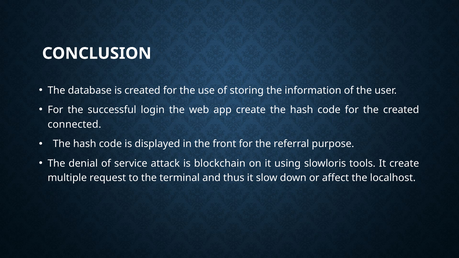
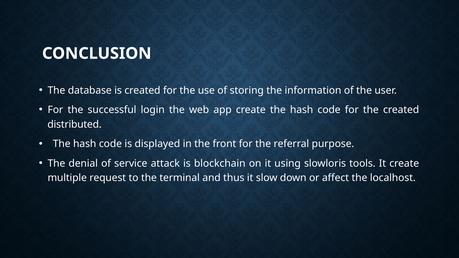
connected: connected -> distributed
